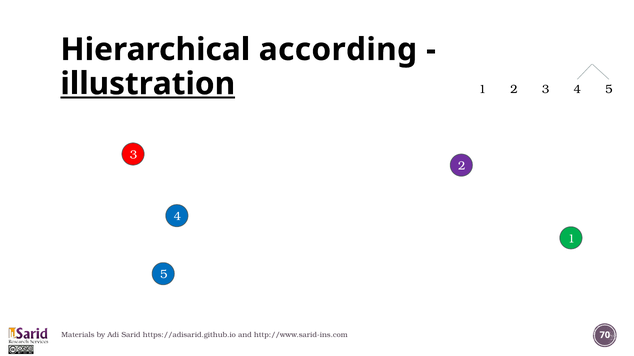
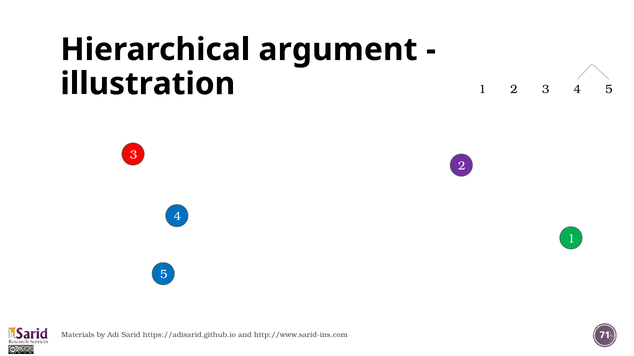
according: according -> argument
illustration underline: present -> none
70: 70 -> 71
